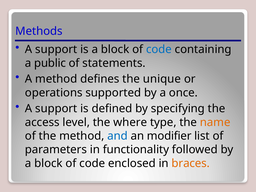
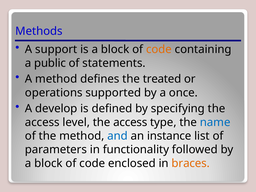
code at (159, 49) colour: blue -> orange
unique: unique -> treated
support at (56, 109): support -> develop
level the where: where -> access
name colour: orange -> blue
modifier: modifier -> instance
